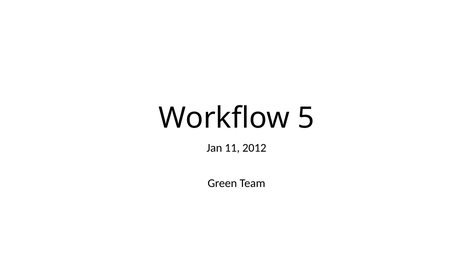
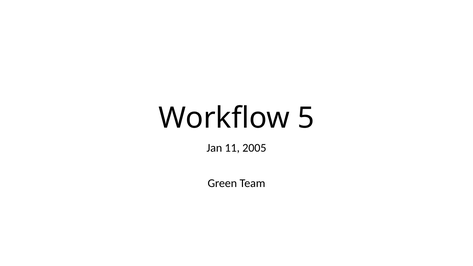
2012: 2012 -> 2005
